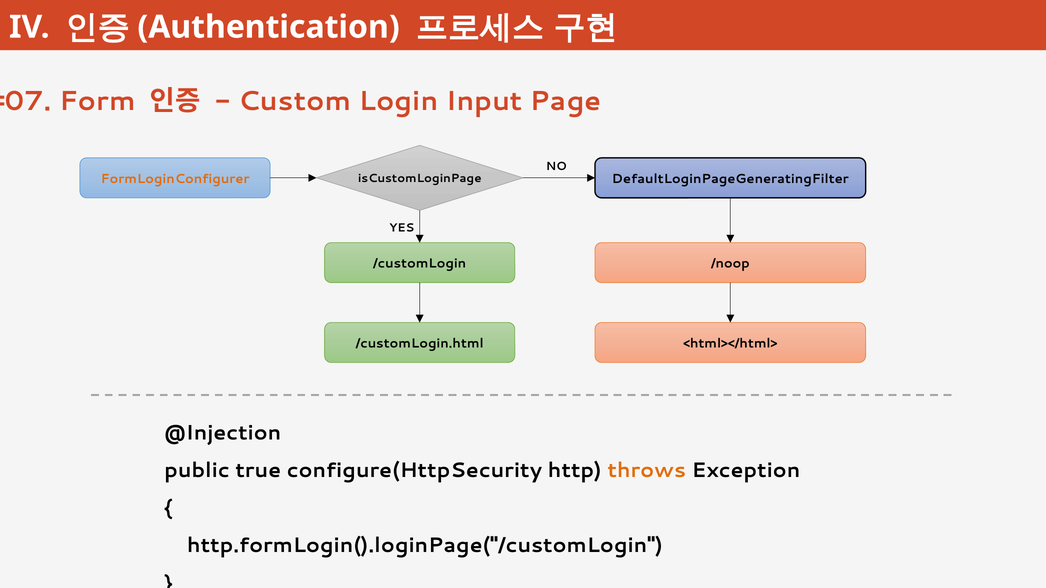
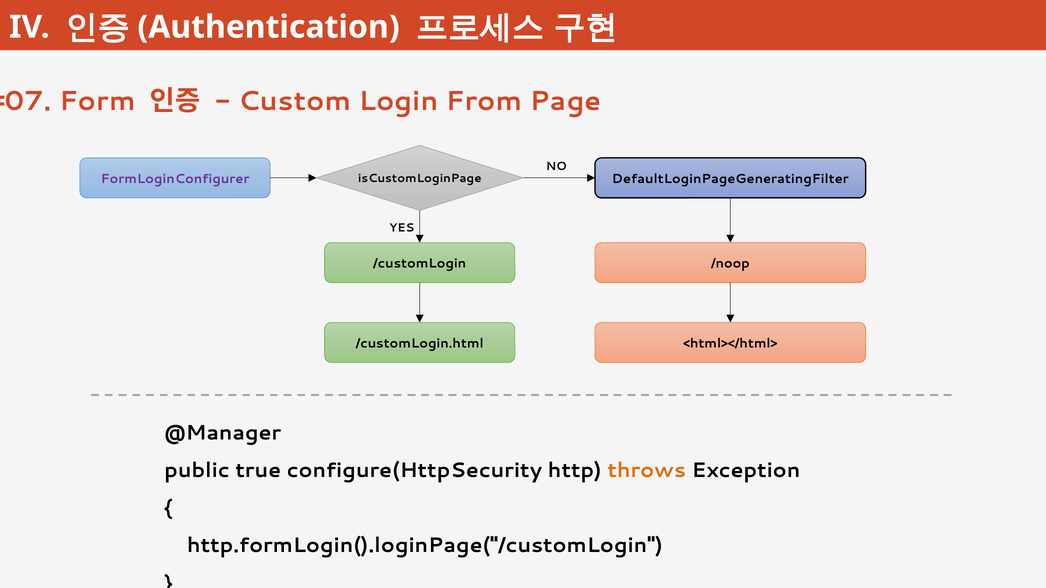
Input: Input -> From
FormLoginConfigurer colour: orange -> purple
@Injection: @Injection -> @Manager
